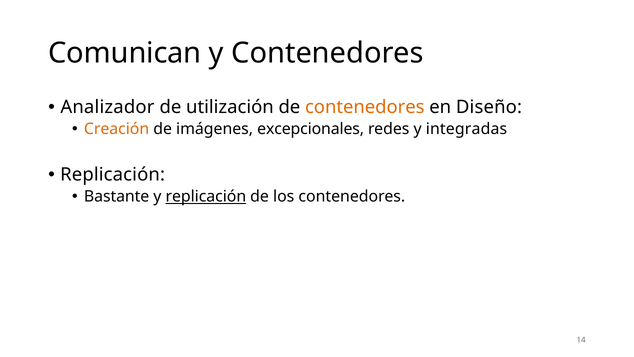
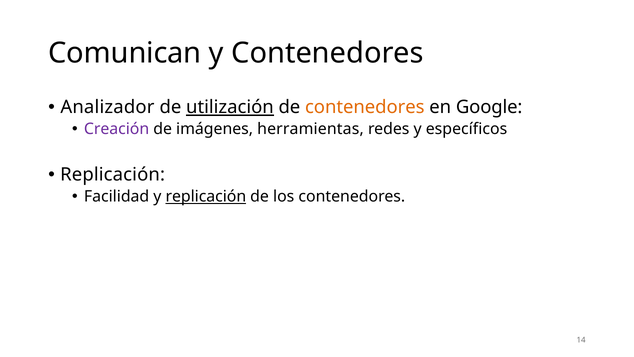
utilización underline: none -> present
Diseño: Diseño -> Google
Creación colour: orange -> purple
excepcionales: excepcionales -> herramientas
integradas: integradas -> específicos
Bastante: Bastante -> Facilidad
